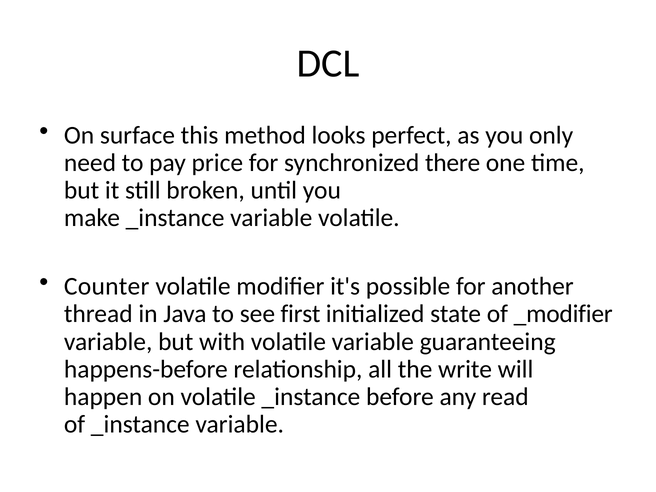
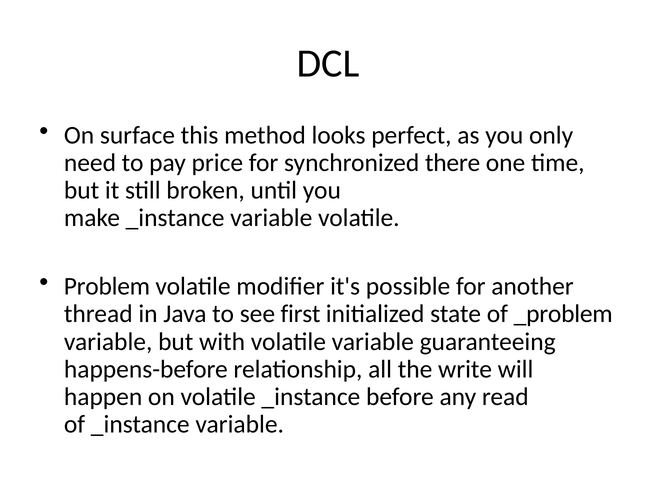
Counter: Counter -> Problem
_modifier: _modifier -> _problem
